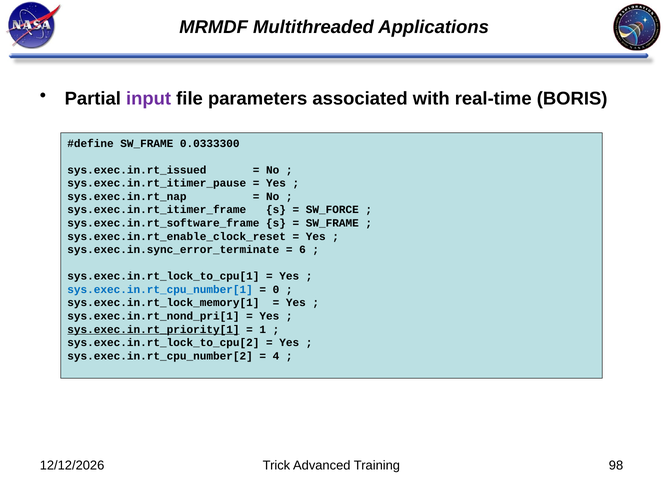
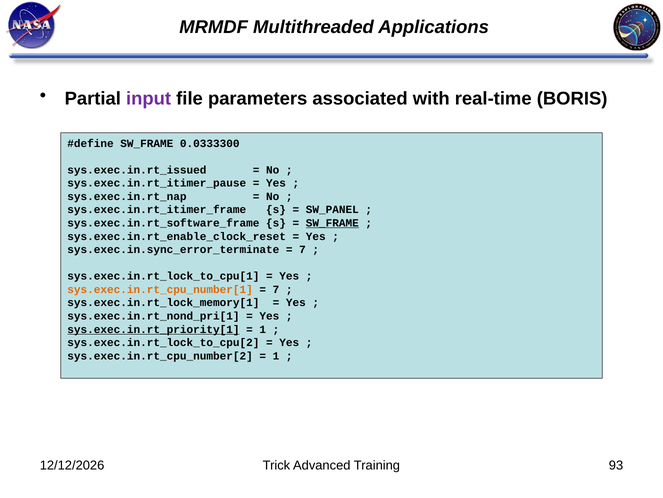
SW_FORCE: SW_FORCE -> SW_PANEL
SW_FRAME at (332, 223) underline: none -> present
6 at (302, 249): 6 -> 7
sys.exec.in.rt_cpu_number[1 colour: blue -> orange
0 at (276, 289): 0 -> 7
4 at (276, 355): 4 -> 1
98: 98 -> 93
